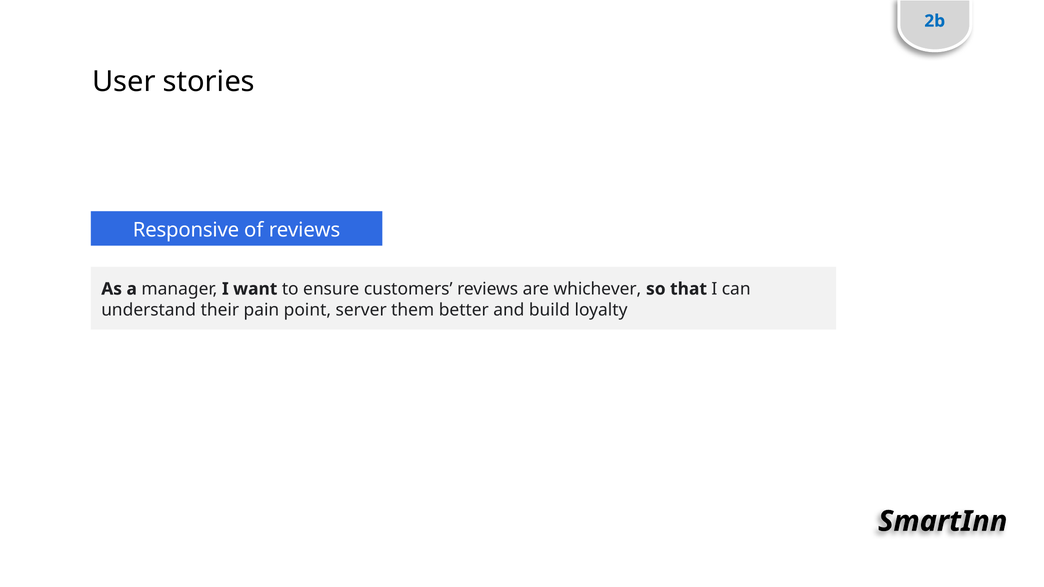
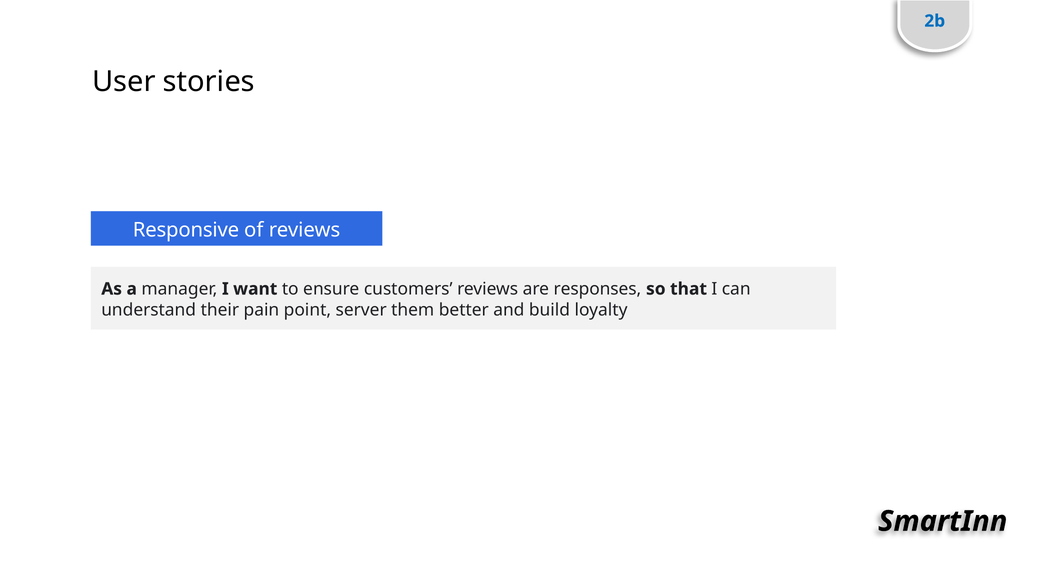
whichever: whichever -> responses
